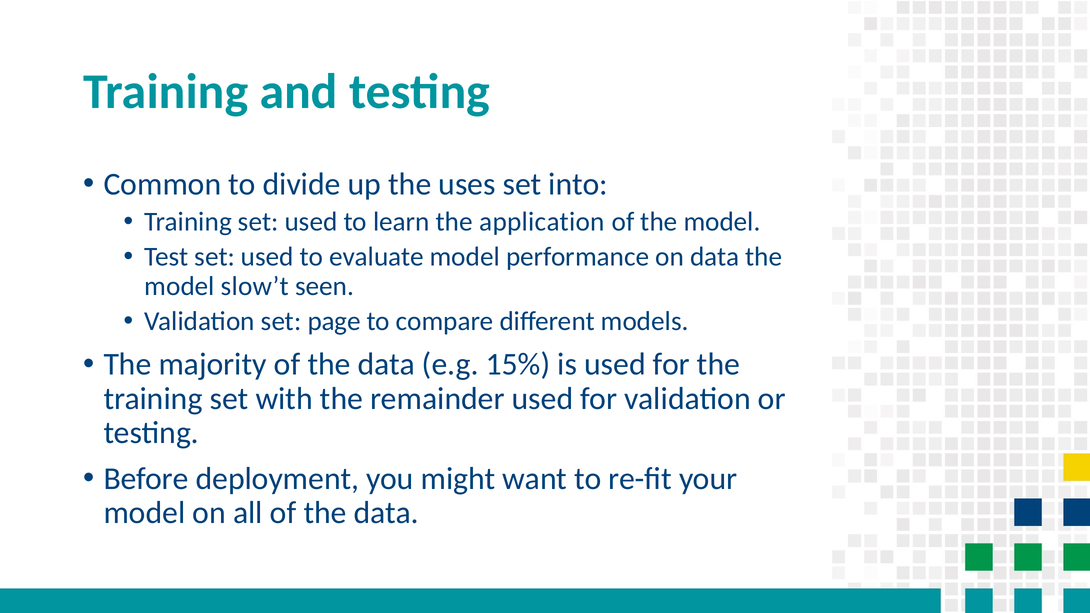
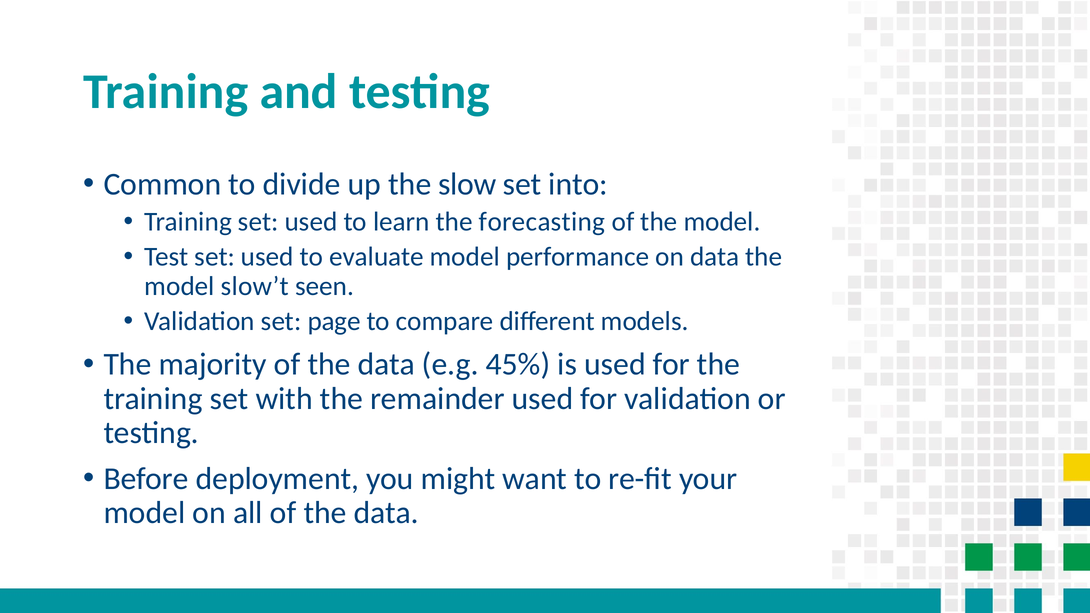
uses: uses -> slow
application: application -> forecasting
15%: 15% -> 45%
